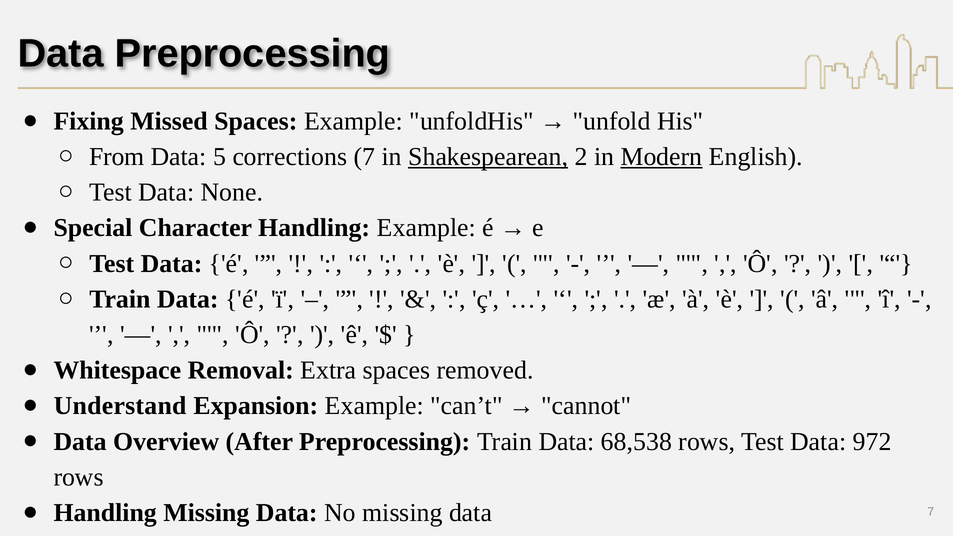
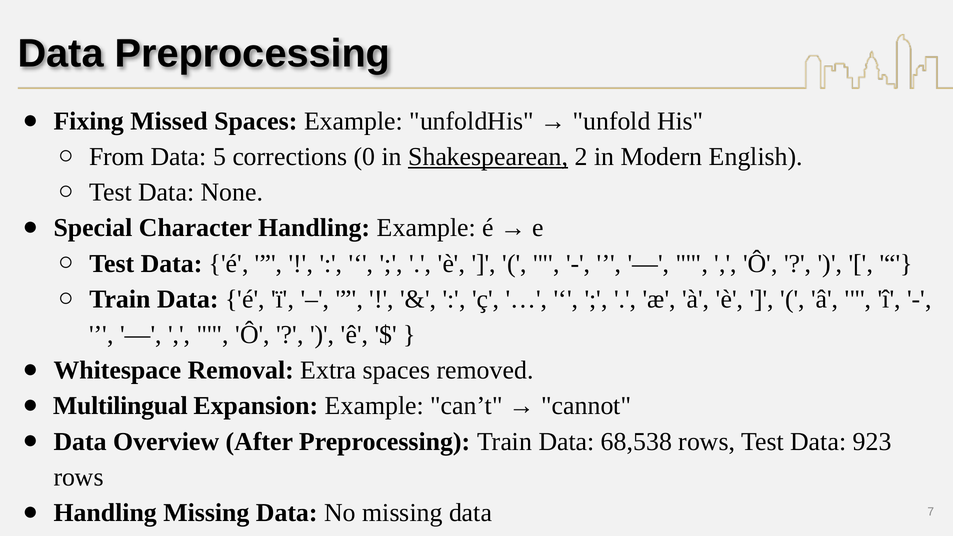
corrections 7: 7 -> 0
Modern underline: present -> none
Understand: Understand -> Multilingual
972: 972 -> 923
